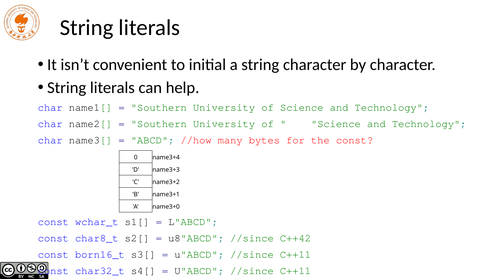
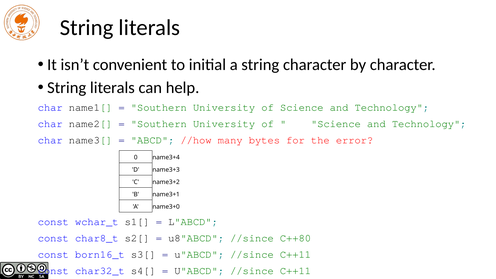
the const: const -> error
C++42: C++42 -> C++80
